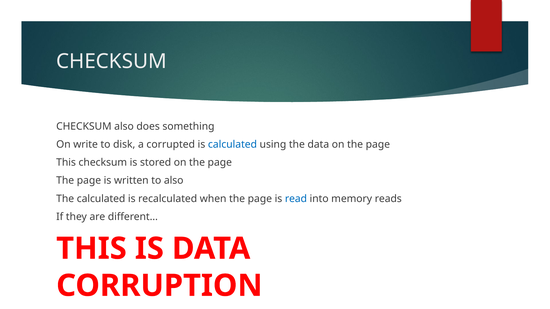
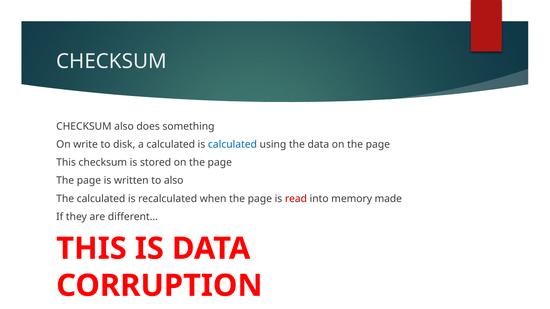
a corrupted: corrupted -> calculated
read colour: blue -> red
reads: reads -> made
